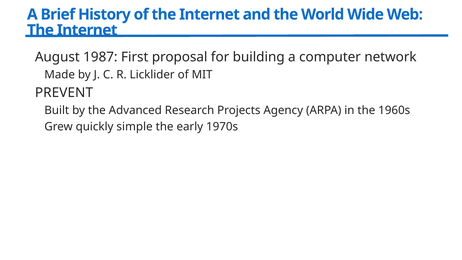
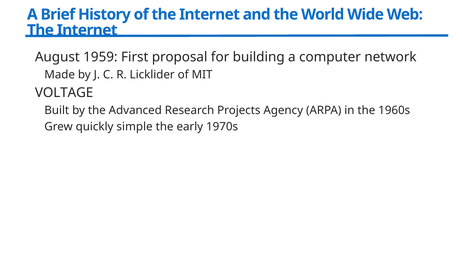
1987: 1987 -> 1959
PREVENT: PREVENT -> VOLTAGE
